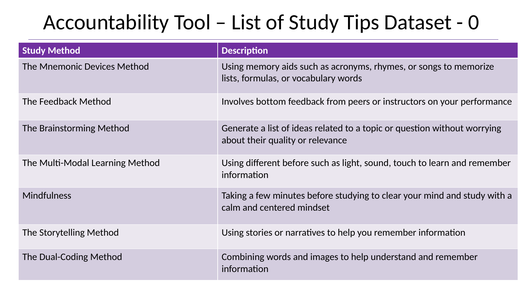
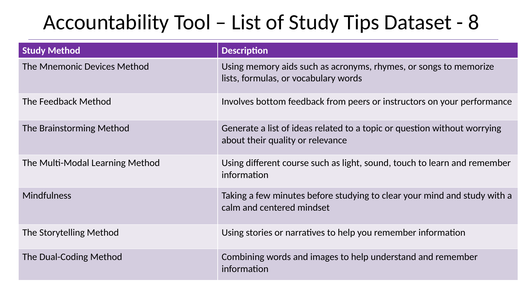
0: 0 -> 8
different before: before -> course
